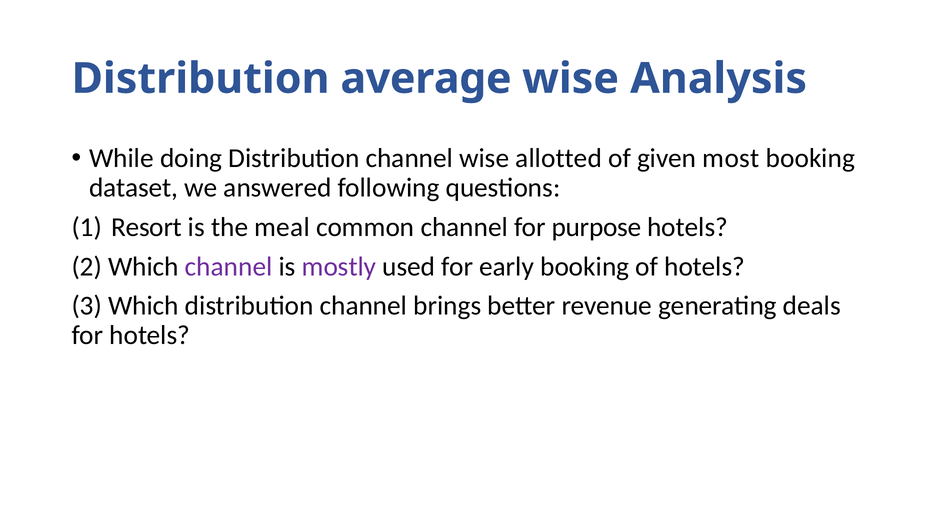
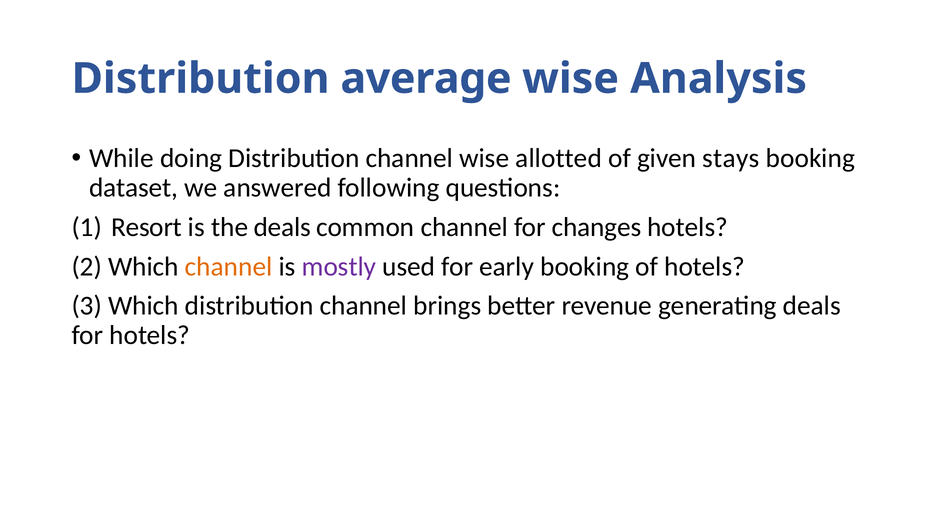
most: most -> stays
the meal: meal -> deals
purpose: purpose -> changes
channel at (229, 267) colour: purple -> orange
